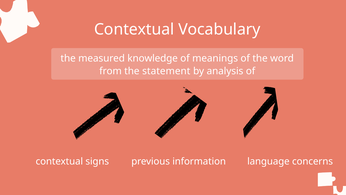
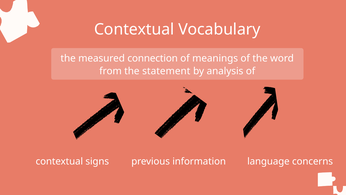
knowledge: knowledge -> connection
